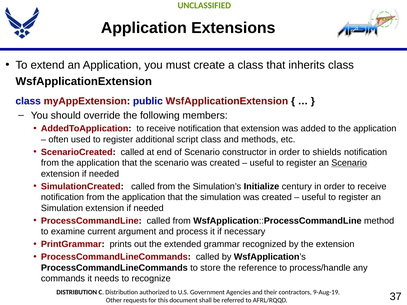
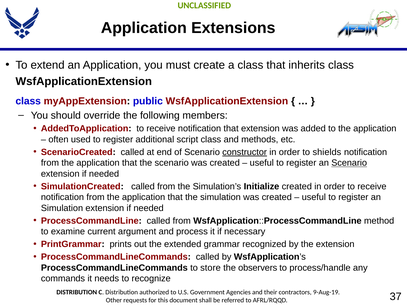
constructor underline: none -> present
Initialize century: century -> created
reference: reference -> observers
